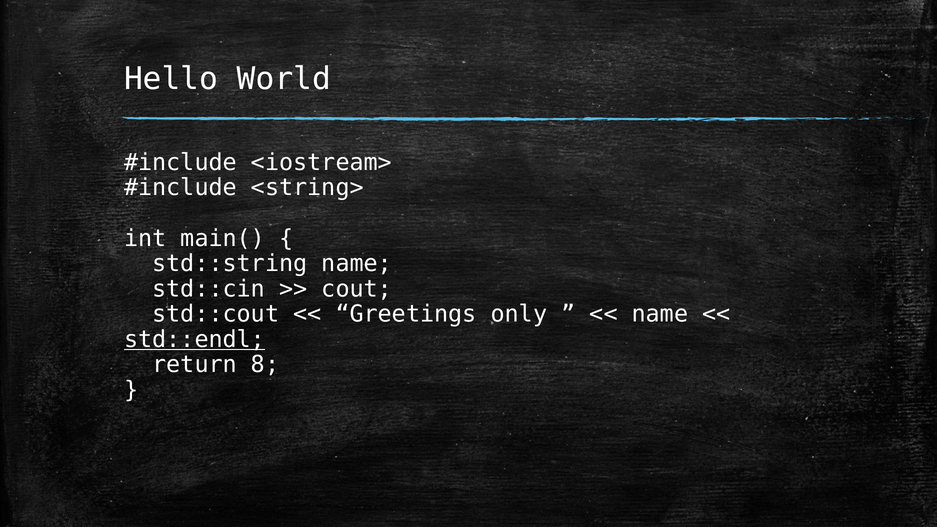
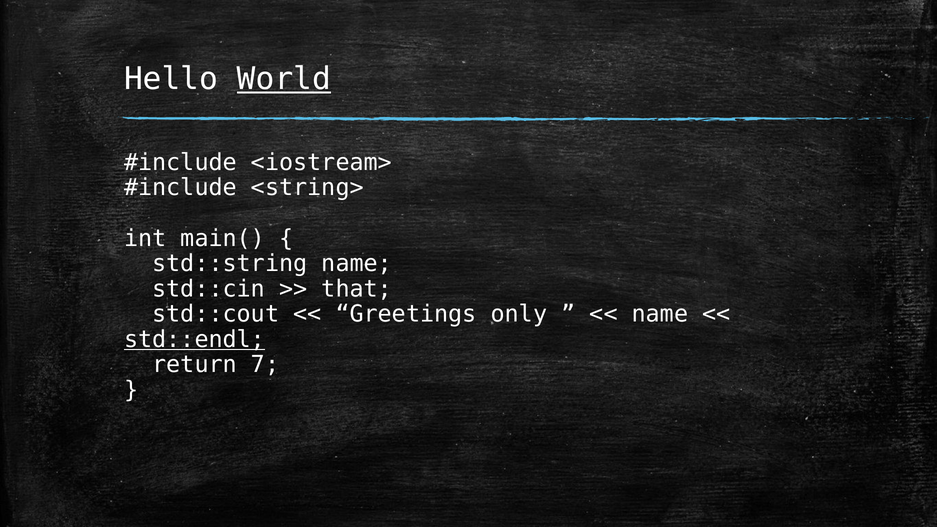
World underline: none -> present
cout: cout -> that
8: 8 -> 7
